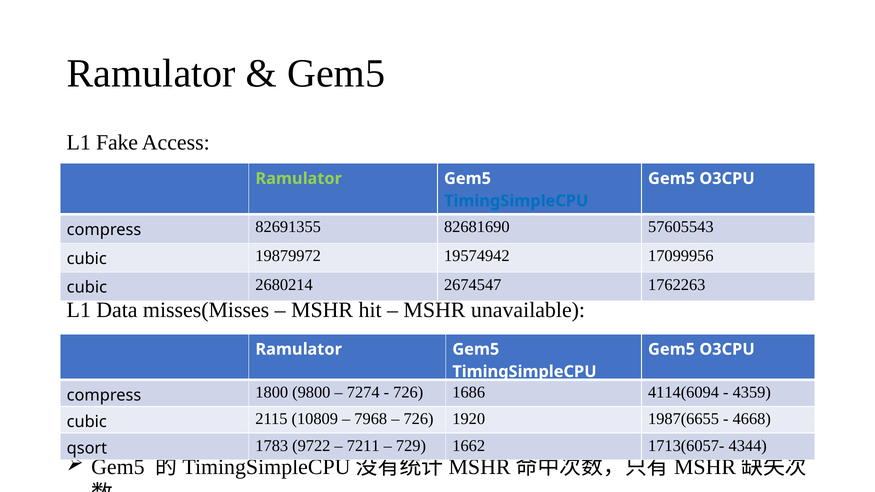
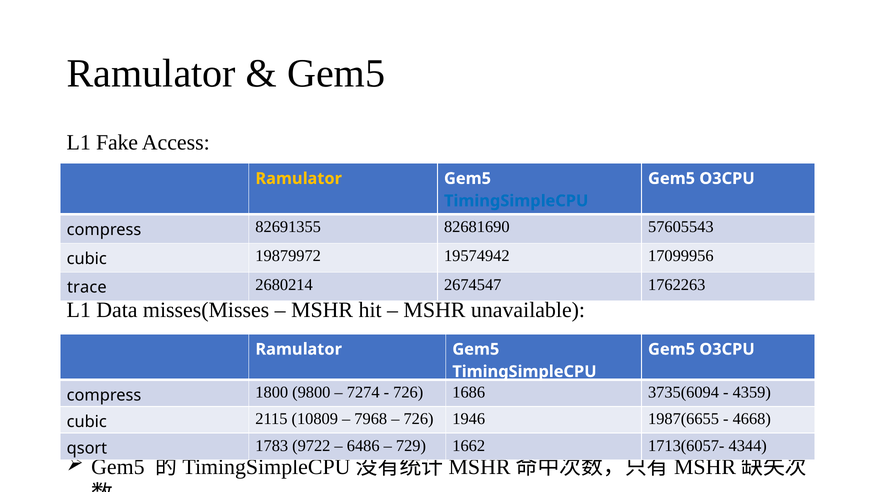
Ramulator at (299, 179) colour: light green -> yellow
cubic at (87, 288): cubic -> trace
4114(6094: 4114(6094 -> 3735(6094
1920: 1920 -> 1946
7211: 7211 -> 6486
